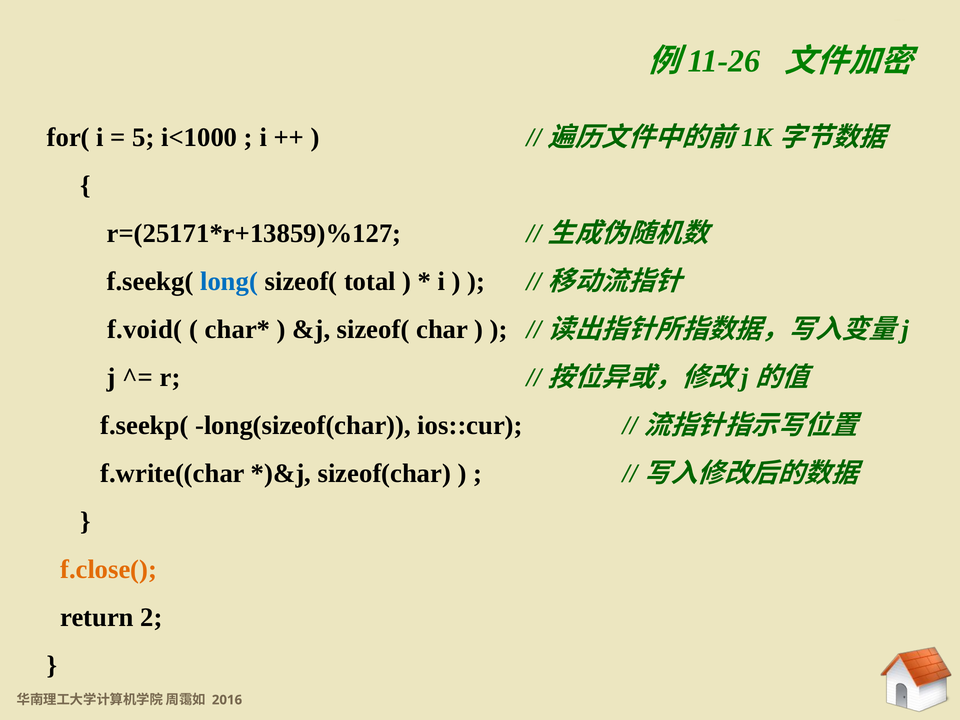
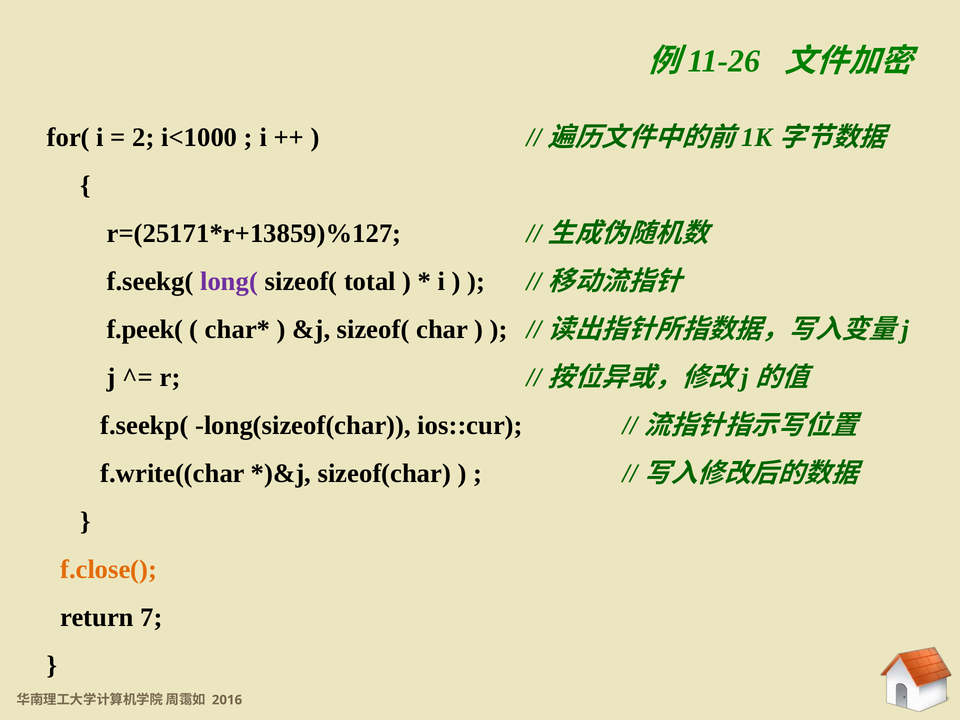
5 at (144, 137): 5 -> 2
long( colour: blue -> purple
f.void(: f.void( -> f.peek(
2: 2 -> 7
